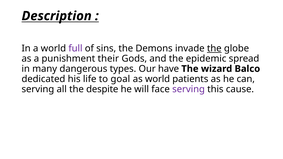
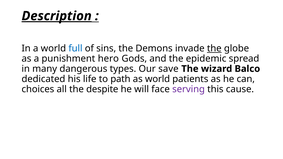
Description underline: none -> present
full colour: purple -> blue
their: their -> hero
have: have -> save
goal: goal -> path
serving at (38, 89): serving -> choices
